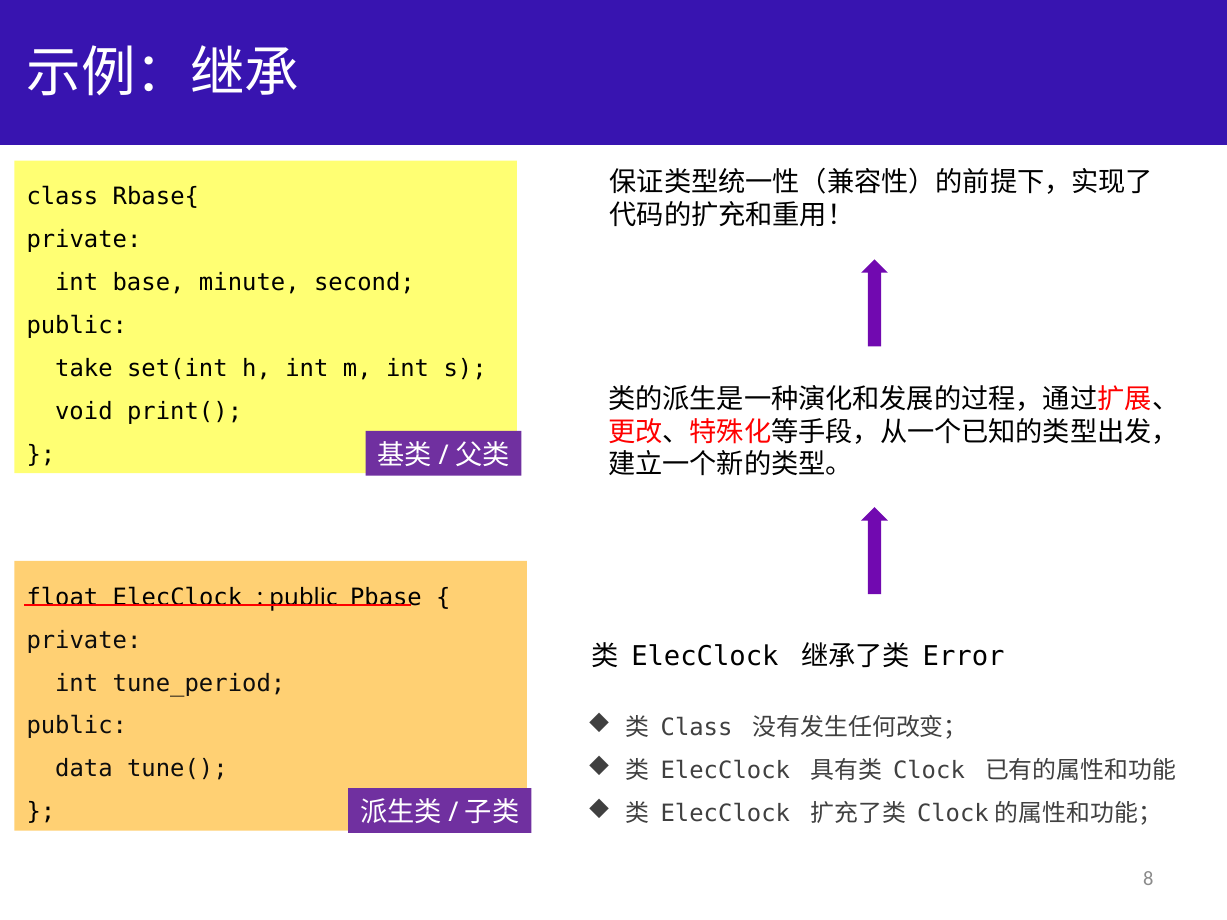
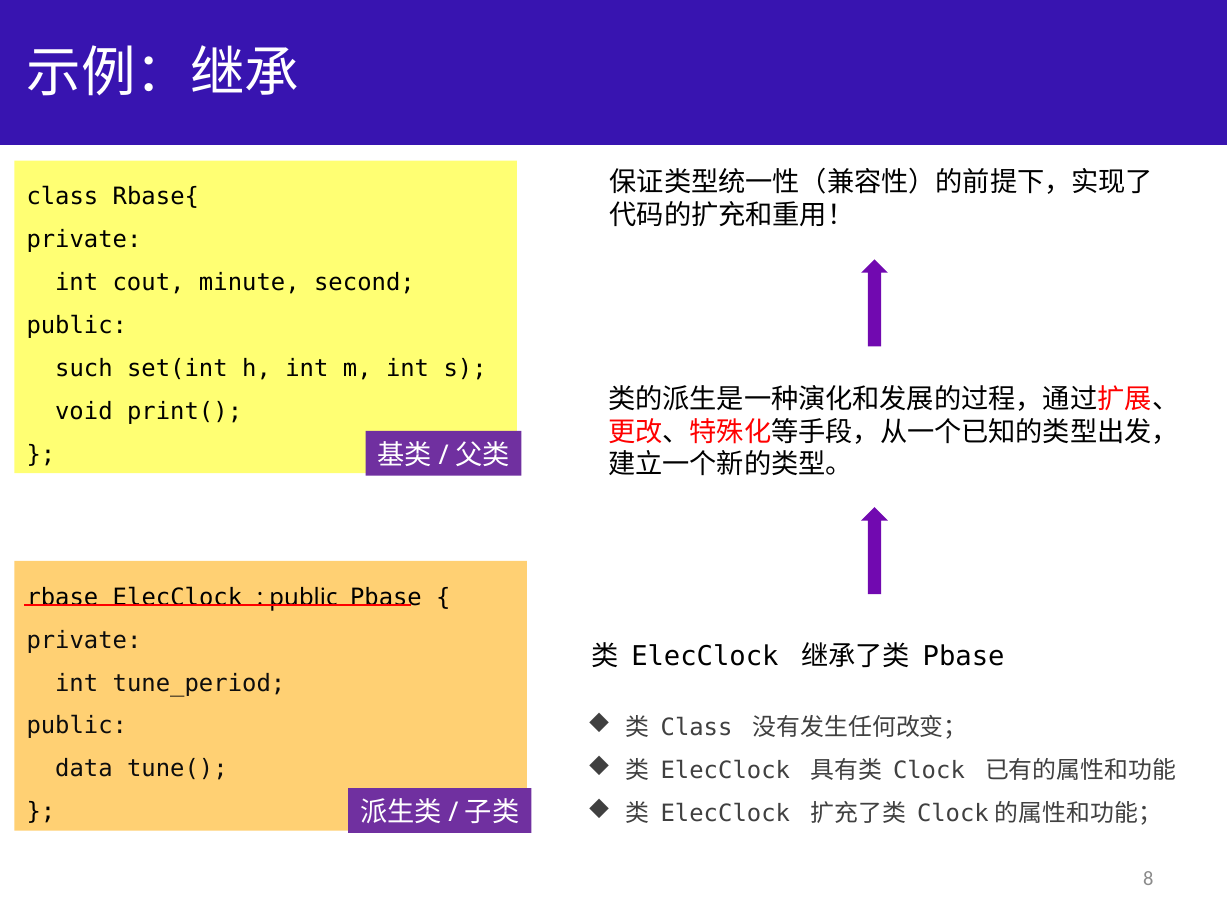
base: base -> cout
take: take -> such
float: float -> rbase
Error at (964, 657): Error -> Pbase
